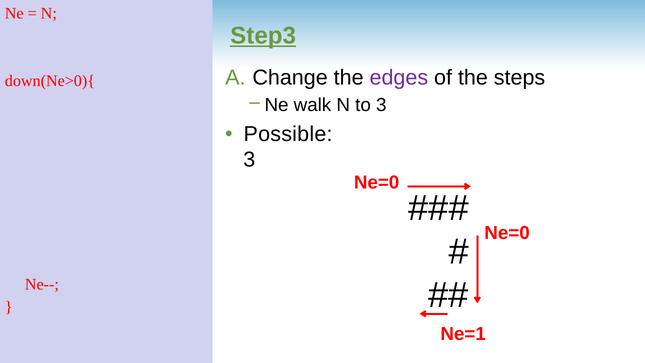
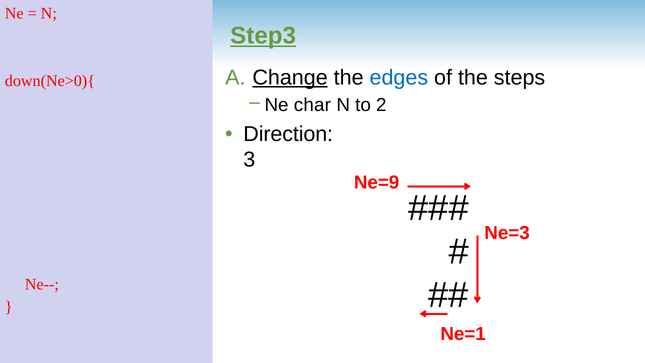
Change underline: none -> present
edges colour: purple -> blue
walk: walk -> char
to 3: 3 -> 2
Possible: Possible -> Direction
Ne=0 at (377, 183): Ne=0 -> Ne=9
Ne=0 at (507, 233): Ne=0 -> Ne=3
